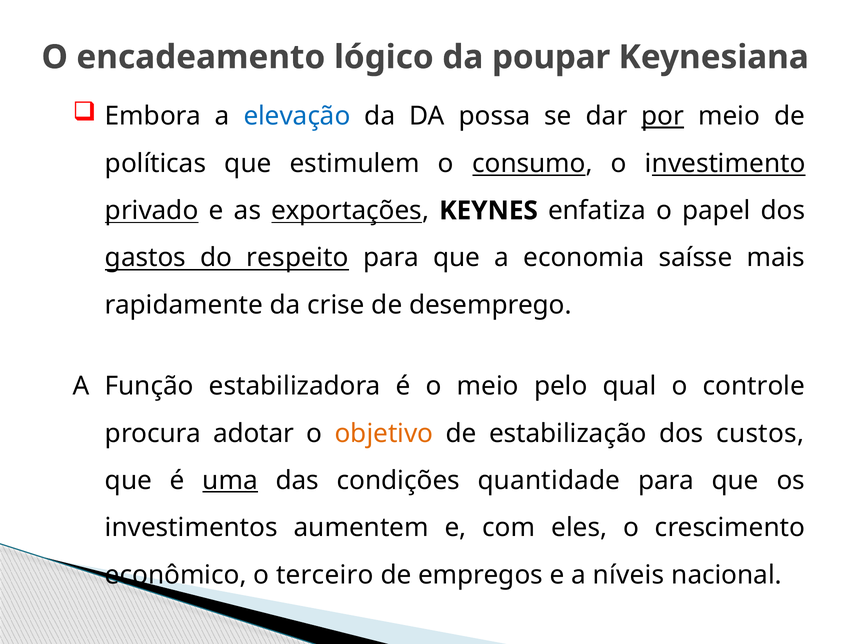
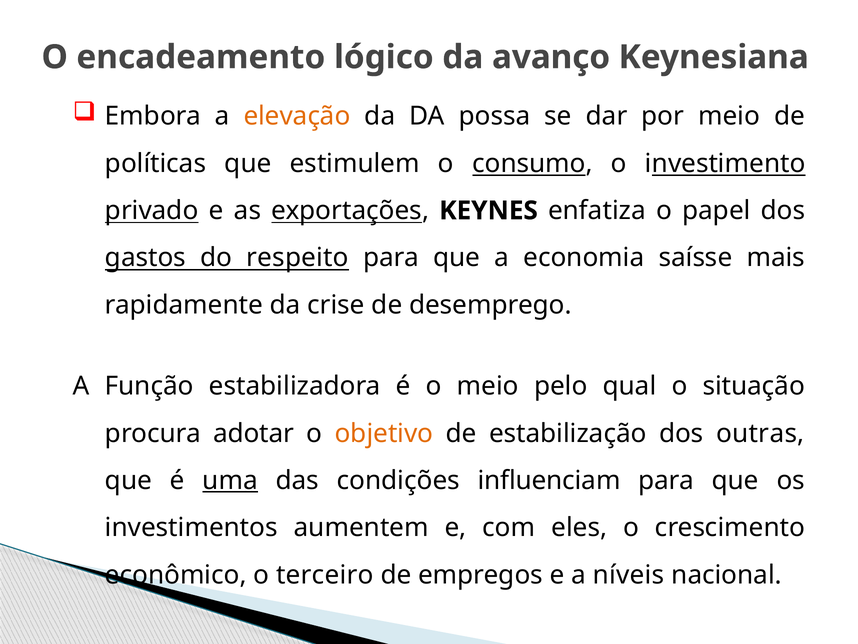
poupar: poupar -> avanço
elevação colour: blue -> orange
por underline: present -> none
controle: controle -> situação
custos: custos -> outras
quantidade: quantidade -> influenciam
